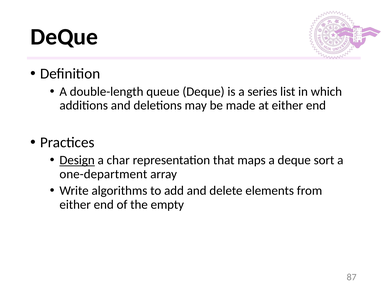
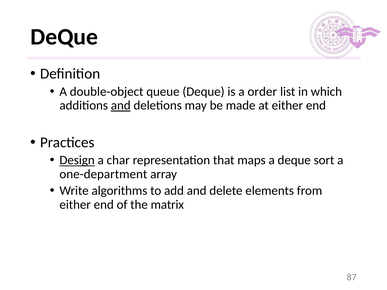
double-length: double-length -> double-object
series: series -> order
and at (121, 106) underline: none -> present
empty: empty -> matrix
